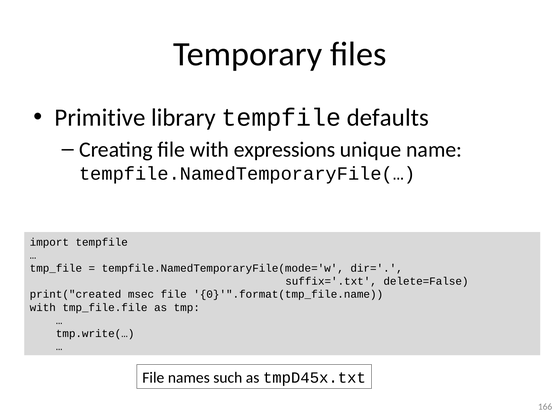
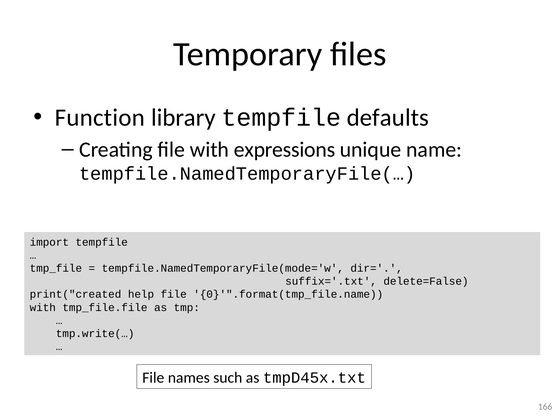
Primitive: Primitive -> Function
msec: msec -> help
